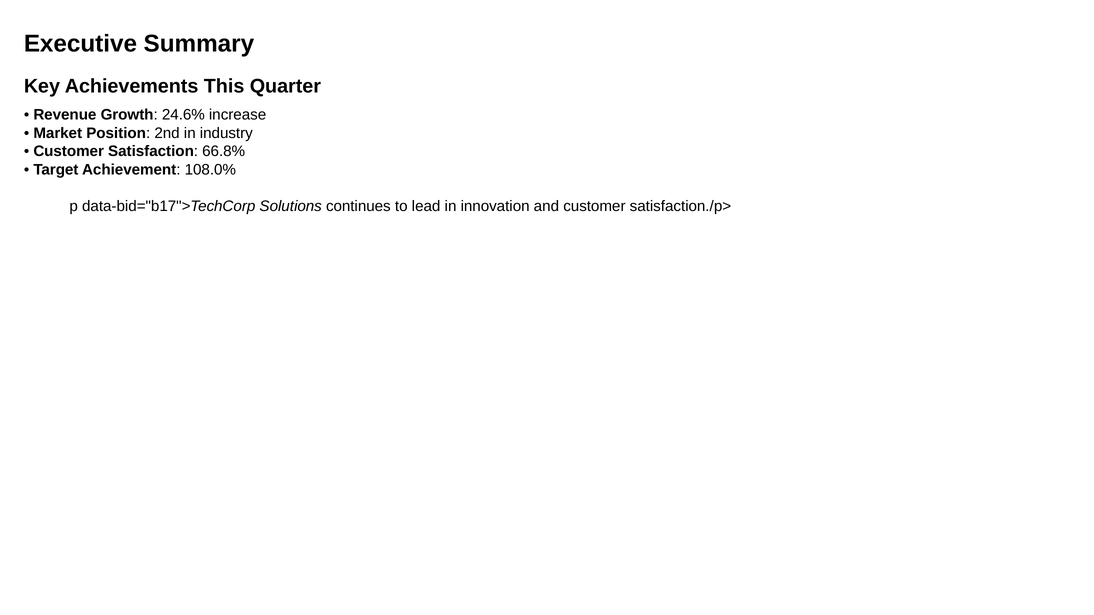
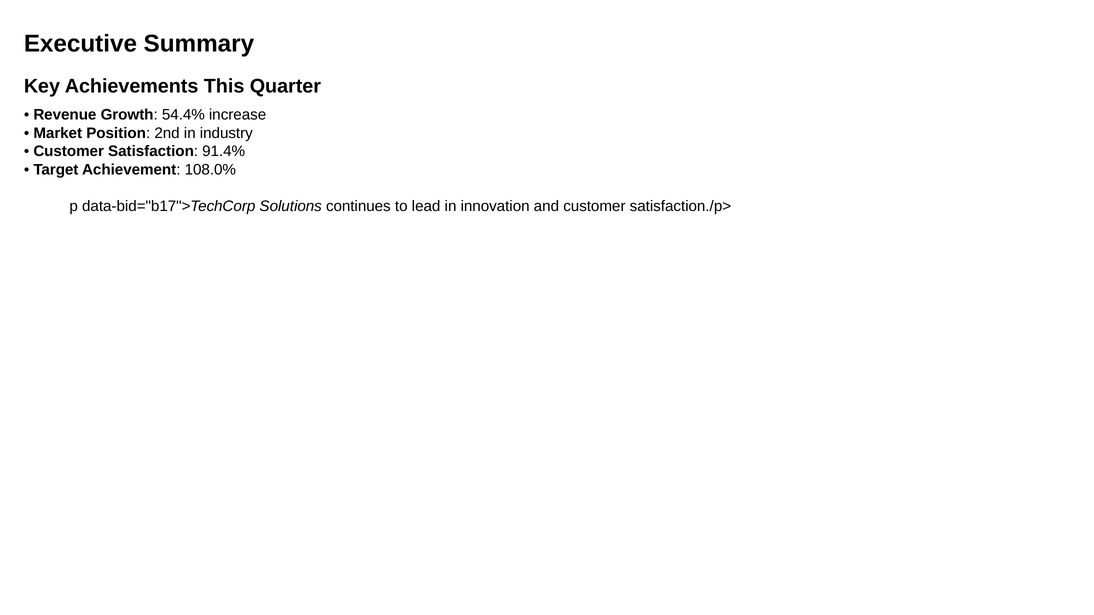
24.6%: 24.6% -> 54.4%
66.8%: 66.8% -> 91.4%
